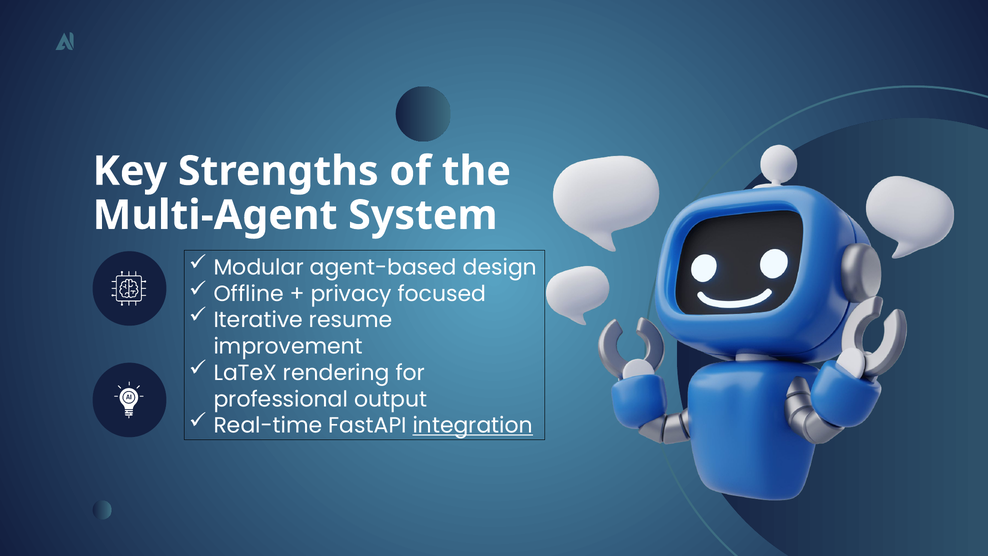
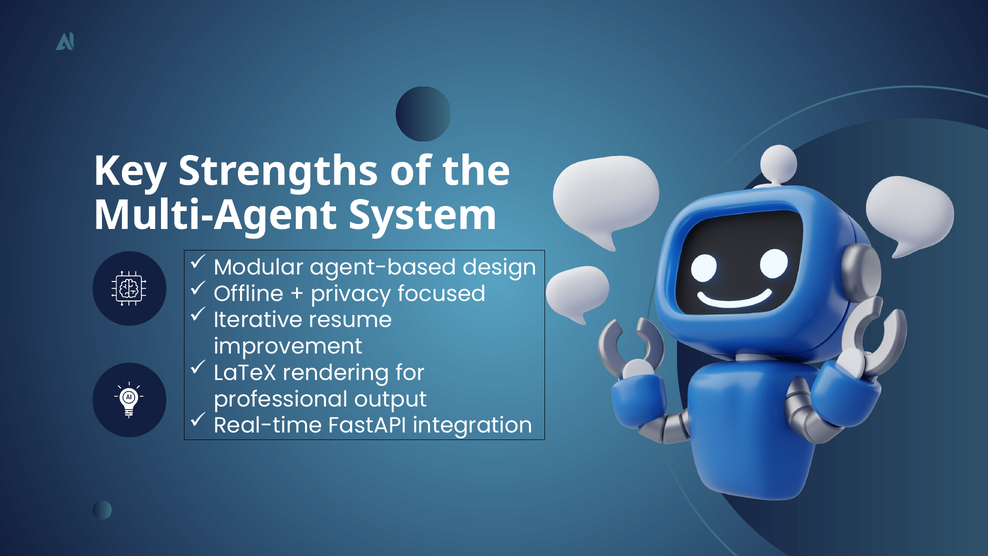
integration underline: present -> none
